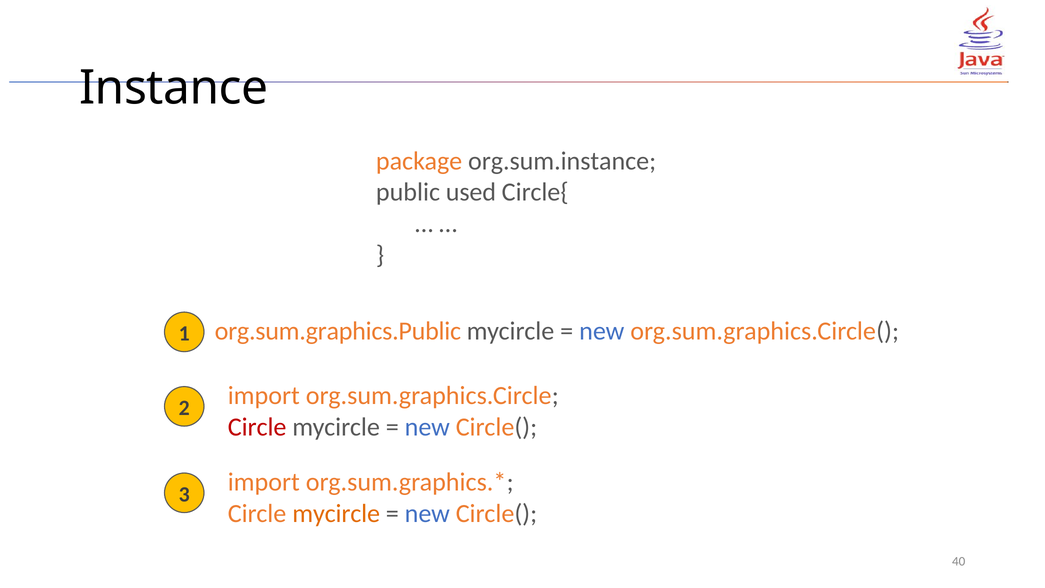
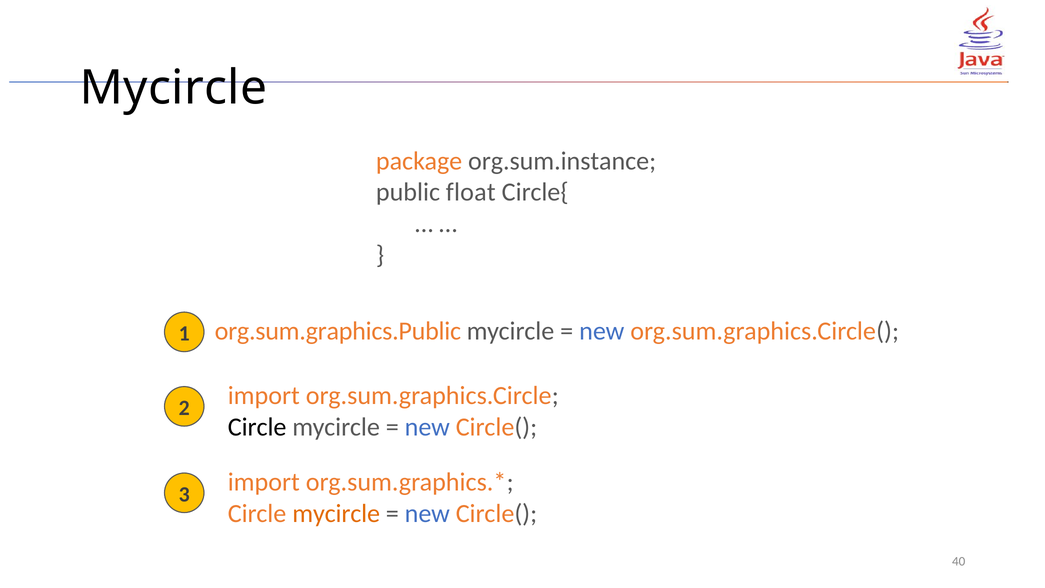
Instance at (174, 88): Instance -> Mycircle
used: used -> float
Circle at (257, 427) colour: red -> black
